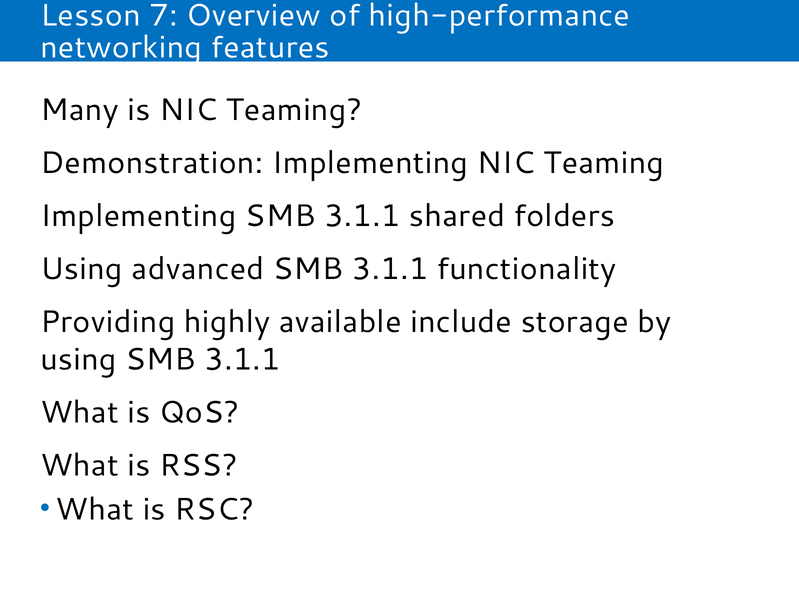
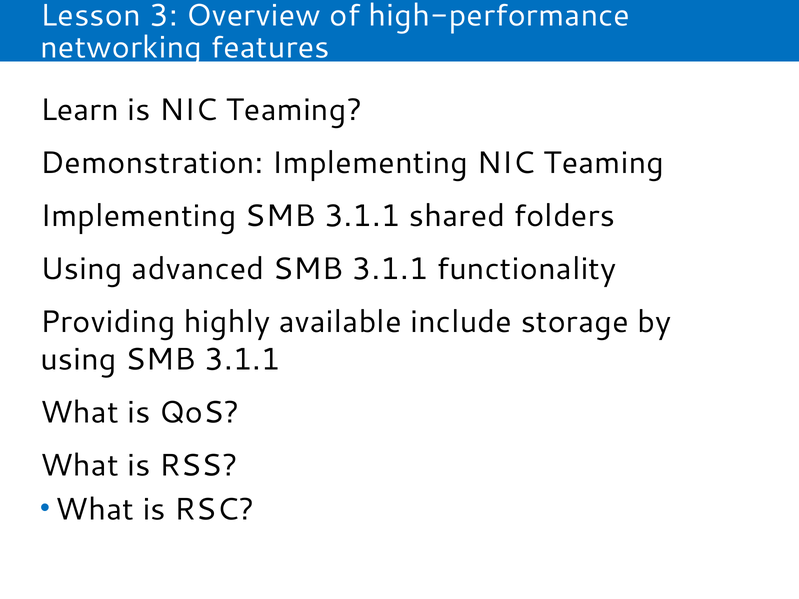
7: 7 -> 3
Many: Many -> Learn
